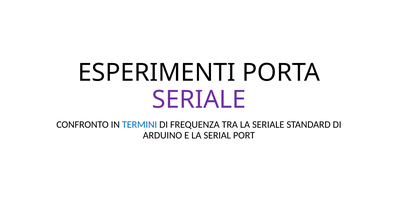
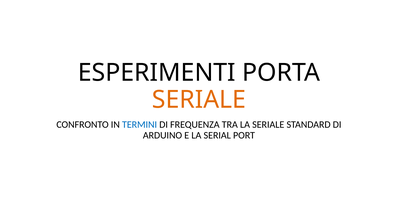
SERIALE at (199, 99) colour: purple -> orange
